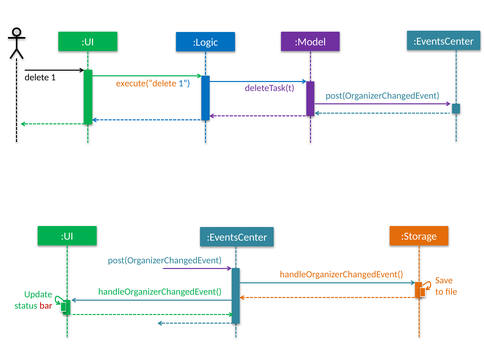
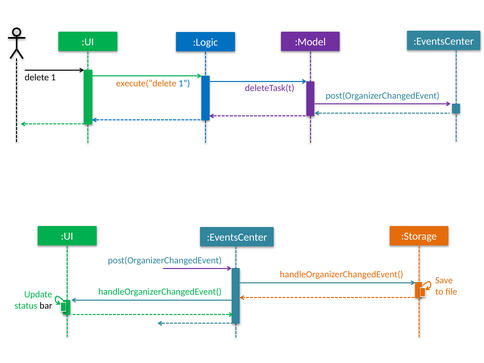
bar colour: red -> black
